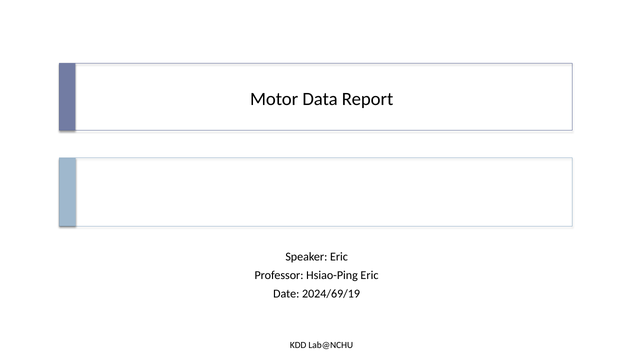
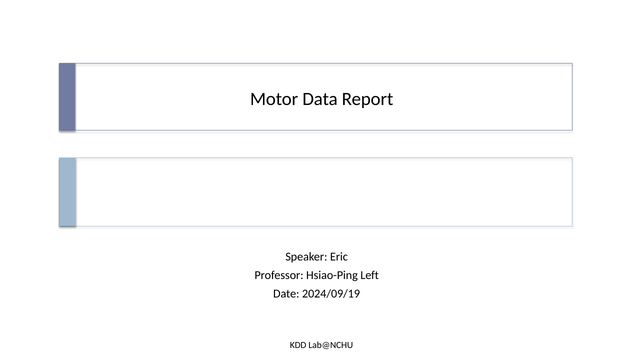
Hsiao-Ping Eric: Eric -> Left
2024/69/19: 2024/69/19 -> 2024/09/19
